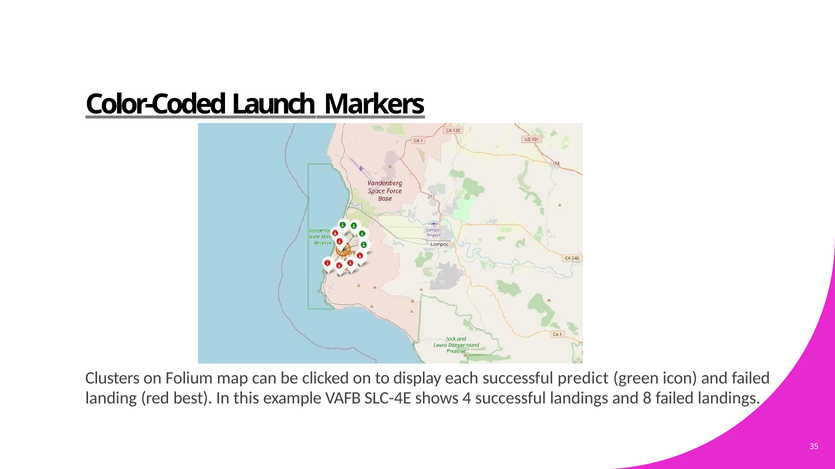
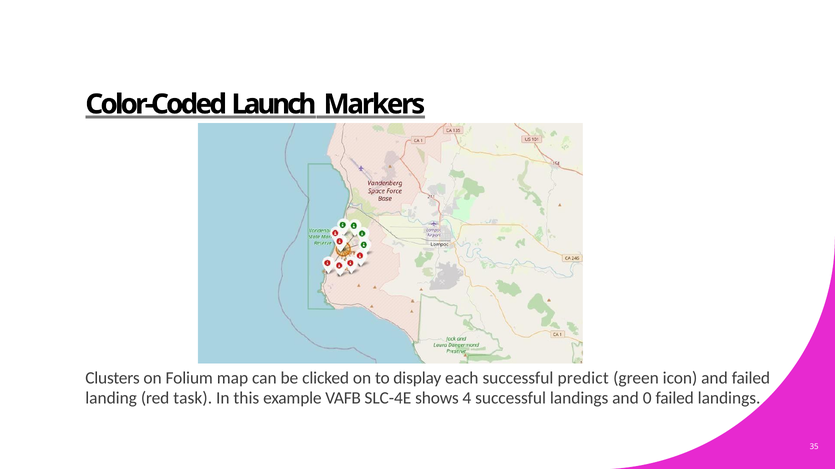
best: best -> task
8: 8 -> 0
